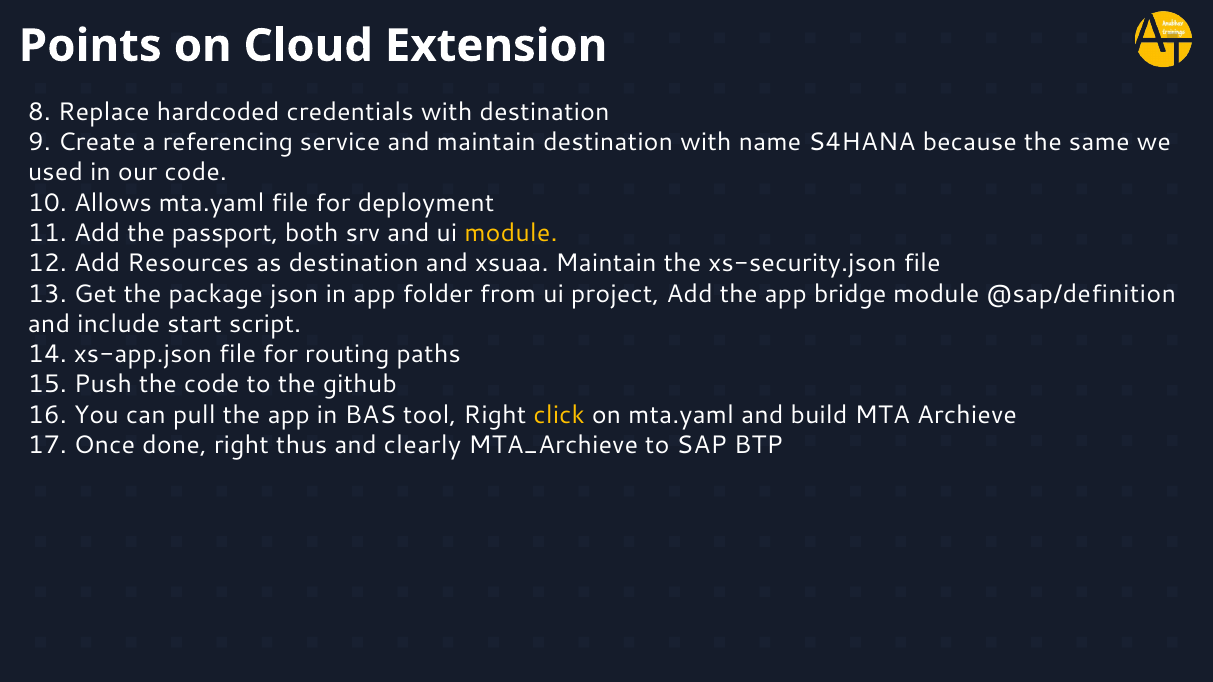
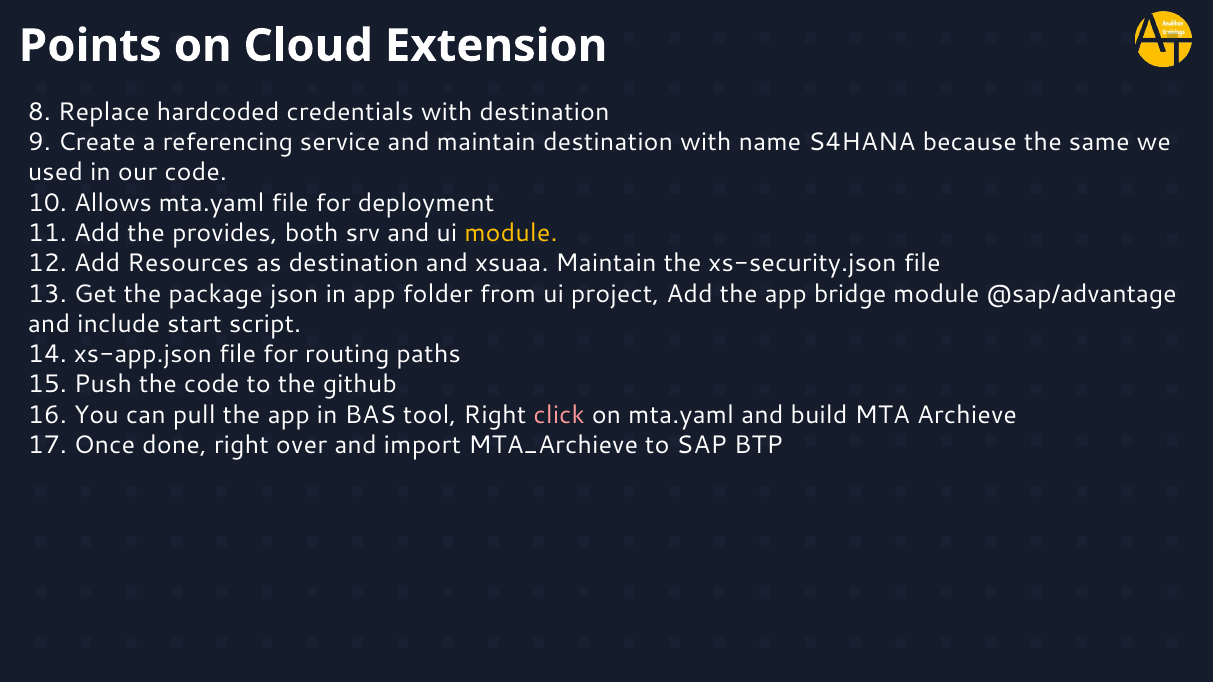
passport: passport -> provides
@sap/definition: @sap/definition -> @sap/advantage
click colour: yellow -> pink
thus: thus -> over
clearly: clearly -> import
